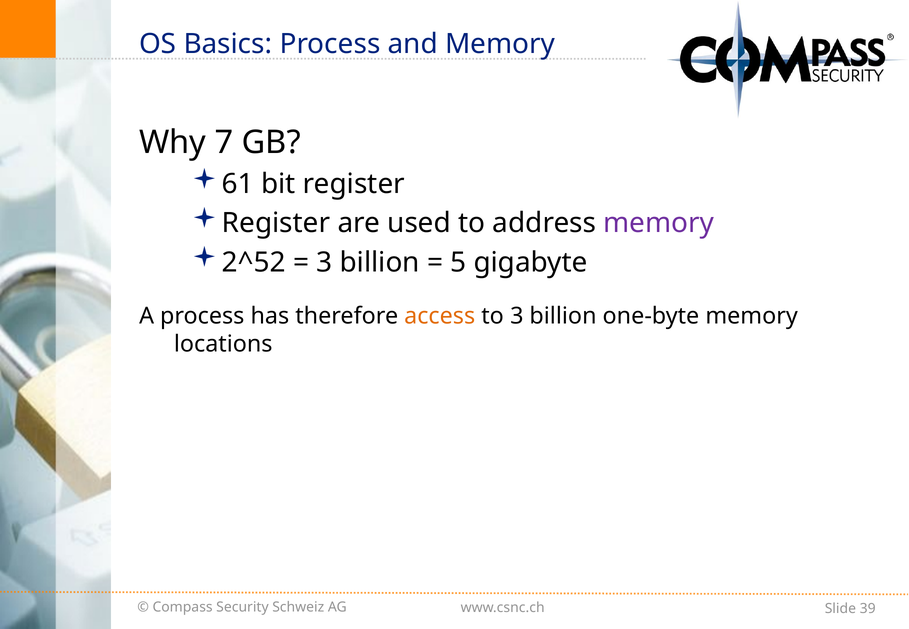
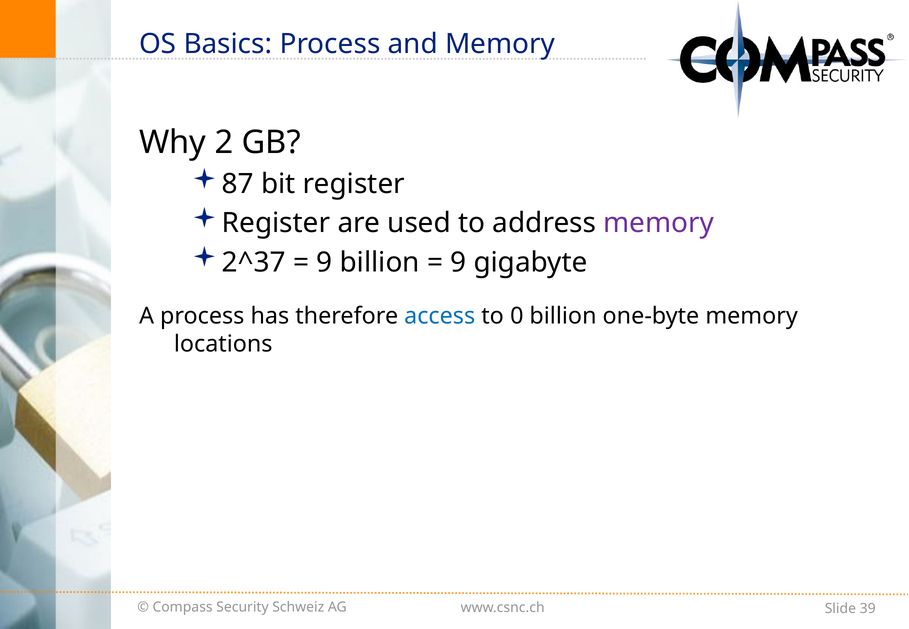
7: 7 -> 2
61: 61 -> 87
2^52: 2^52 -> 2^37
3 at (324, 262): 3 -> 9
5 at (458, 262): 5 -> 9
access colour: orange -> blue
to 3: 3 -> 0
